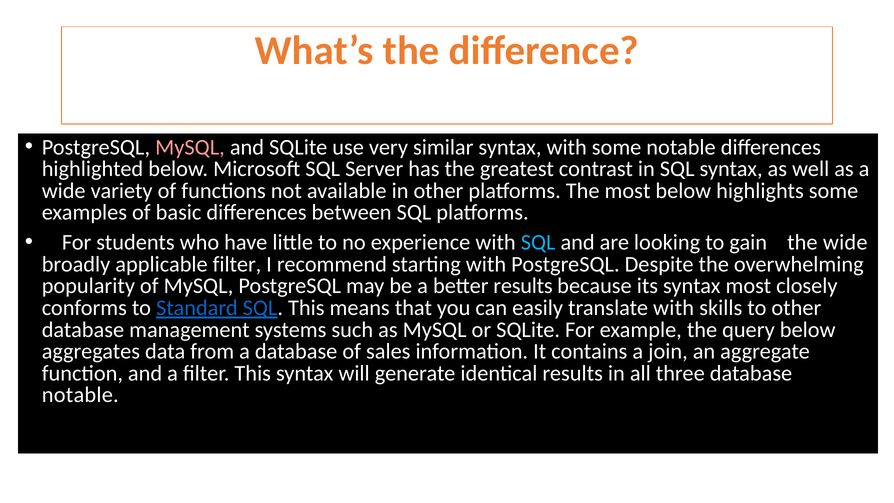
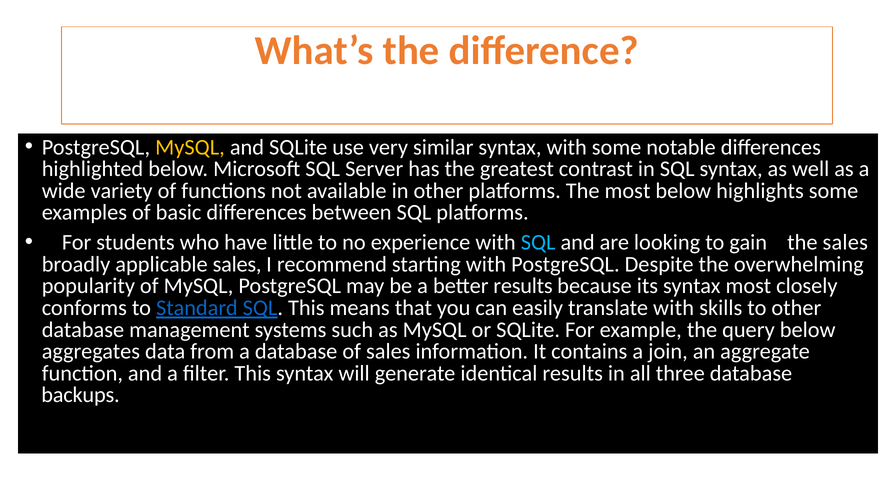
MySQL at (190, 147) colour: pink -> yellow
the wide: wide -> sales
applicable filter: filter -> sales
notable at (80, 395): notable -> backups
